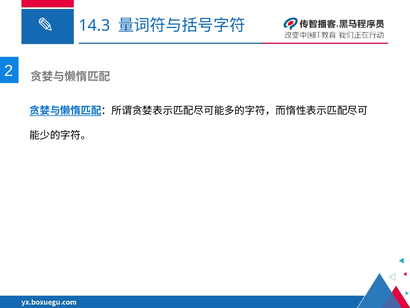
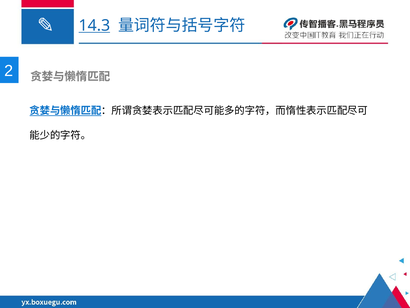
14.3 underline: none -> present
